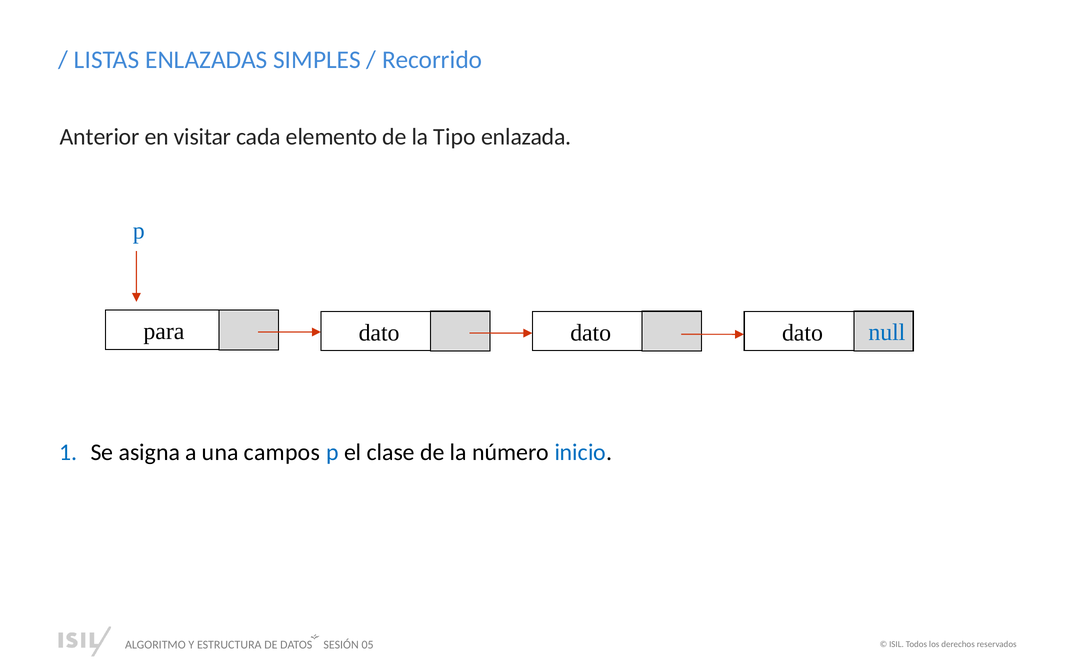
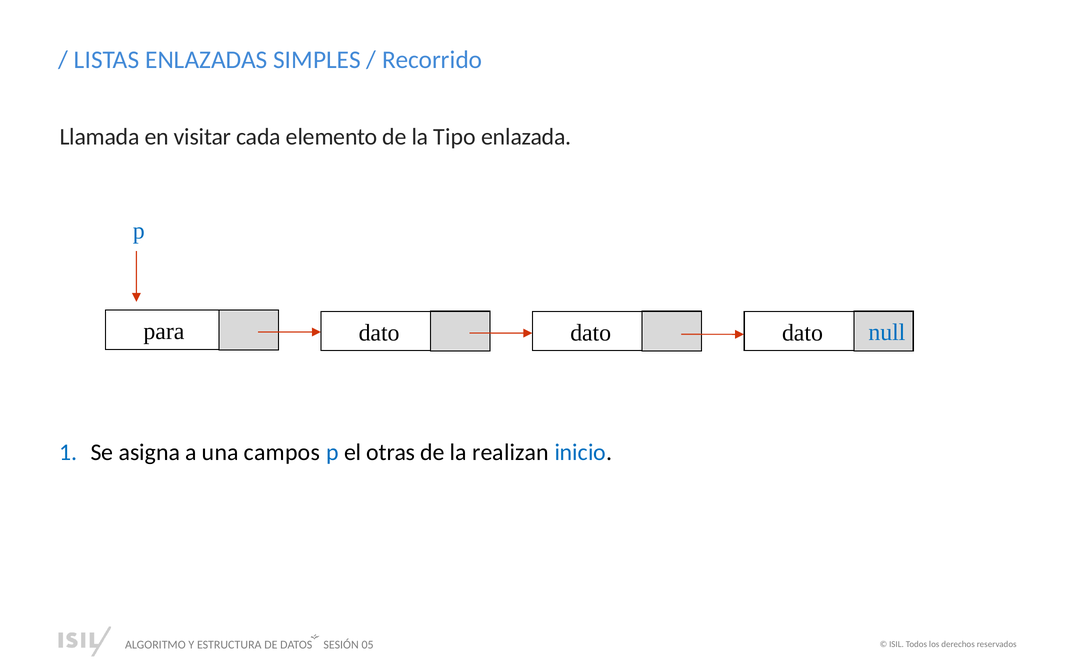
Anterior: Anterior -> Llamada
clase: clase -> otras
número: número -> realizan
